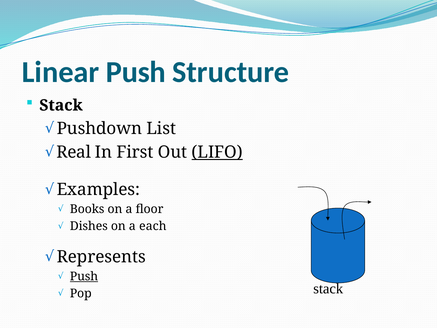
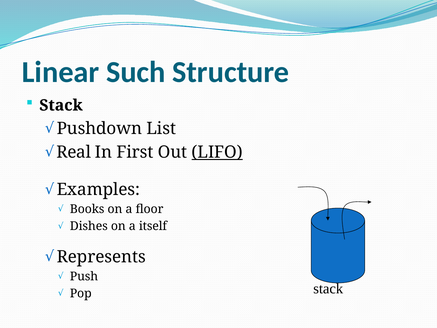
Linear Push: Push -> Such
each: each -> itself
Push at (84, 276) underline: present -> none
